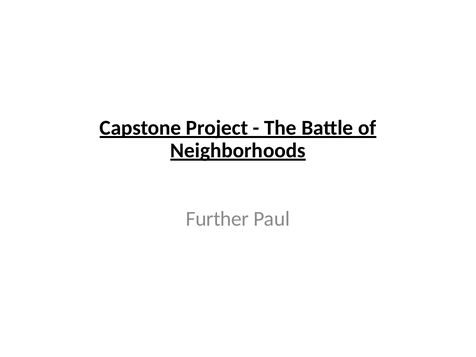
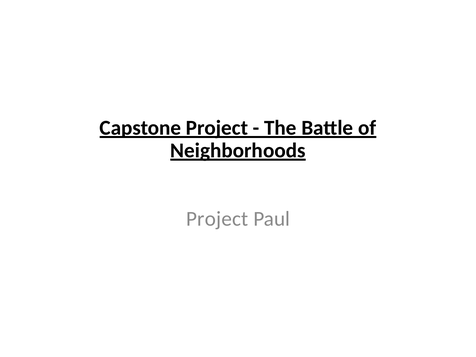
Further at (217, 219): Further -> Project
